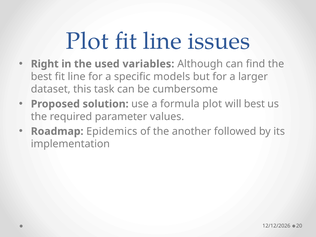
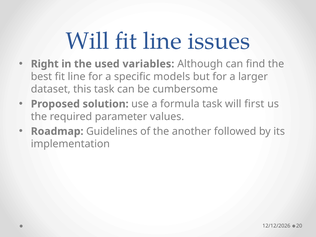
Plot at (87, 41): Plot -> Will
formula plot: plot -> task
will best: best -> first
Epidemics: Epidemics -> Guidelines
